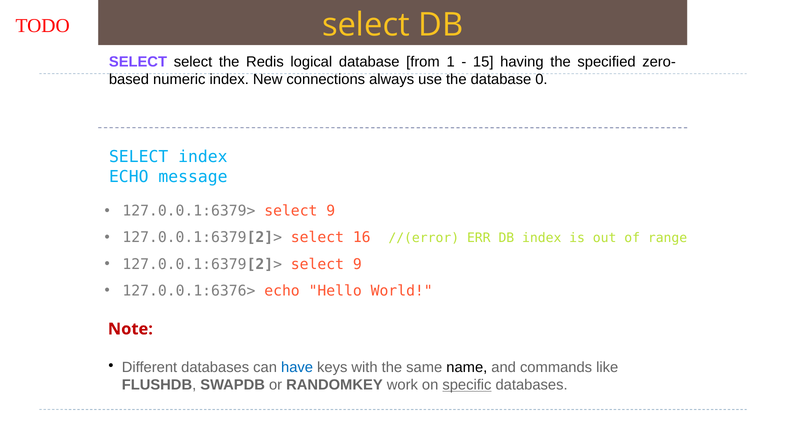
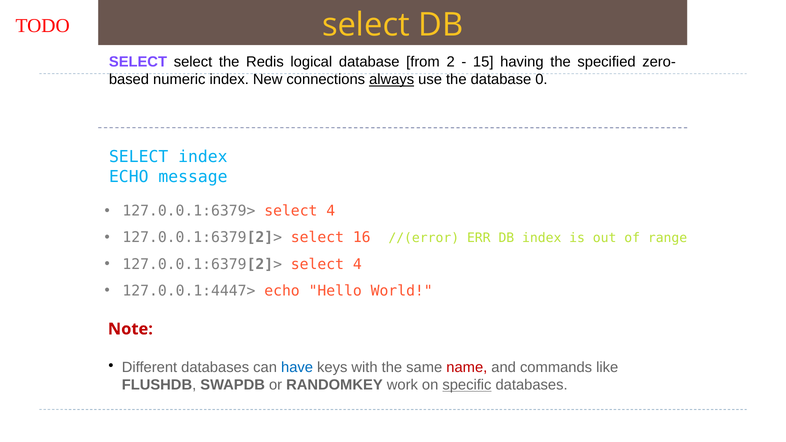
1: 1 -> 2
always underline: none -> present
127.0.0.1:6379> select 9: 9 -> 4
127.0.0.1:6379[2]> select 9: 9 -> 4
127.0.0.1:6376>: 127.0.0.1:6376> -> 127.0.0.1:4447>
name colour: black -> red
